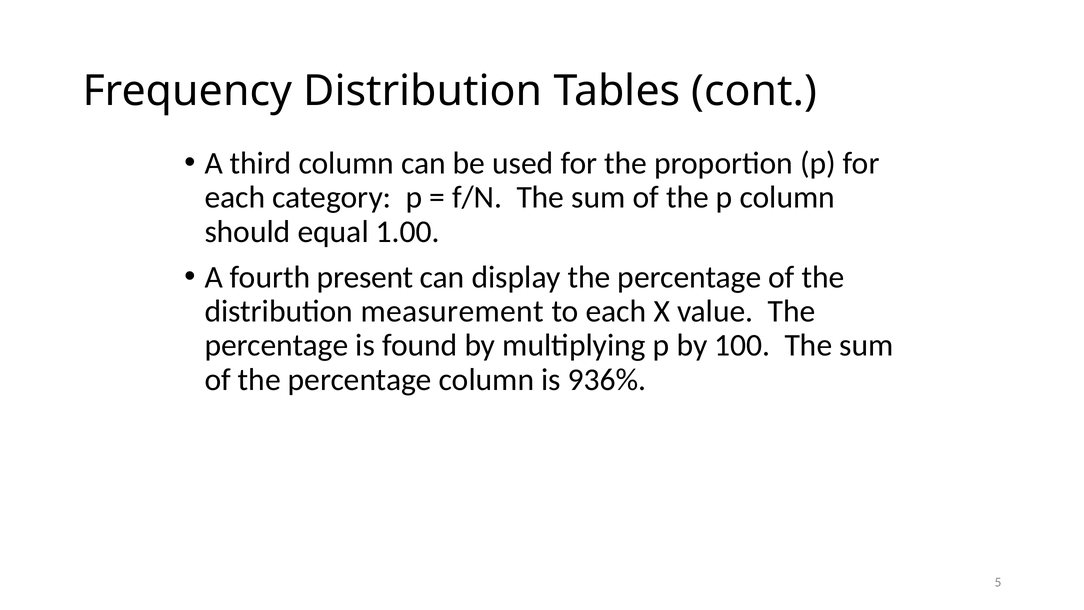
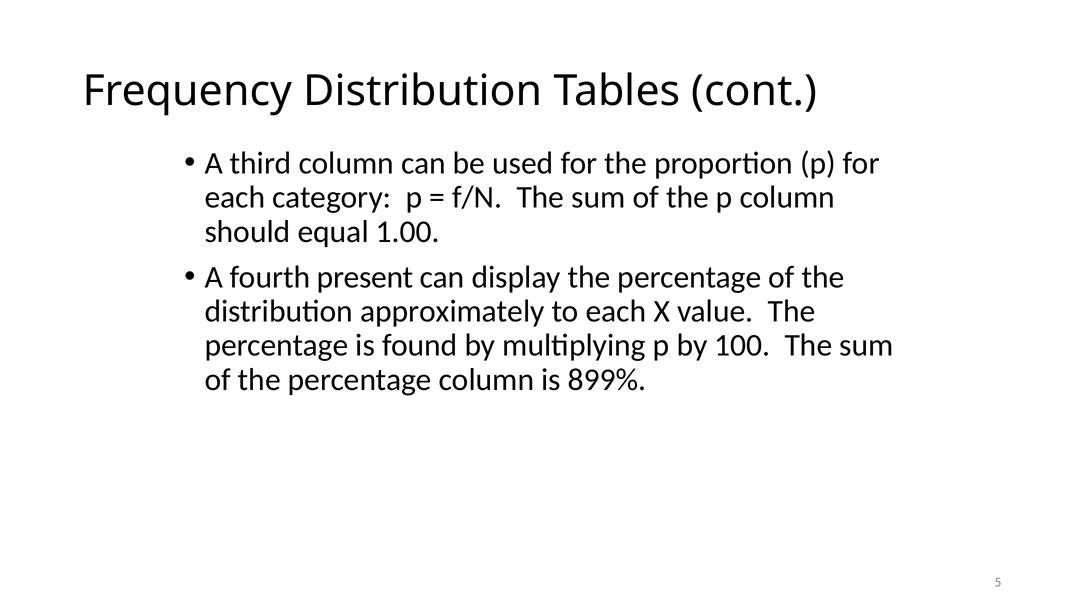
measurement: measurement -> approximately
936%: 936% -> 899%
